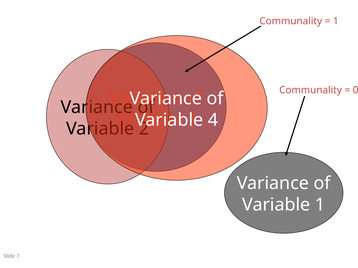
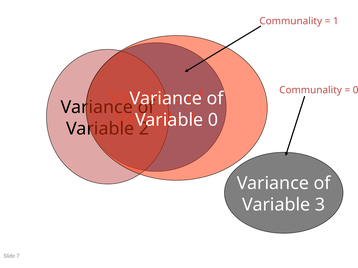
4 at (213, 120): 4 -> 0
1 at (320, 205): 1 -> 3
